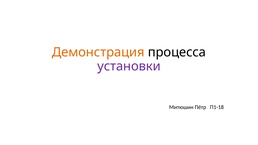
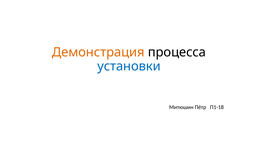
установки colour: purple -> blue
